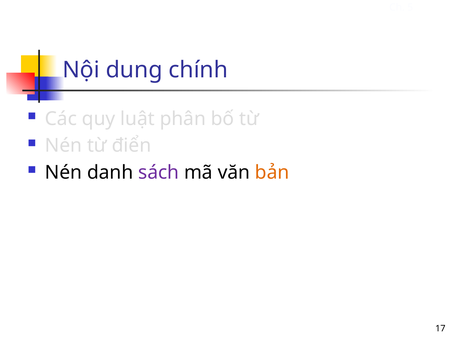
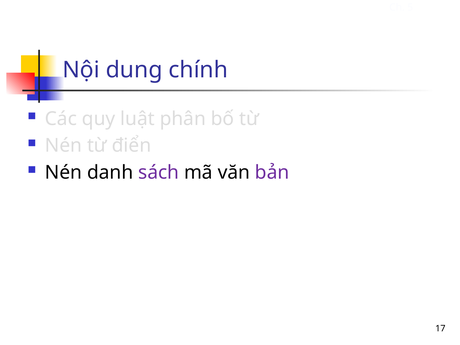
bản colour: orange -> purple
